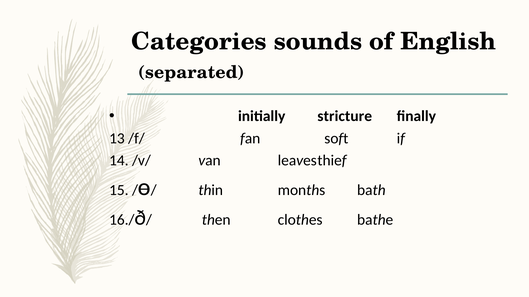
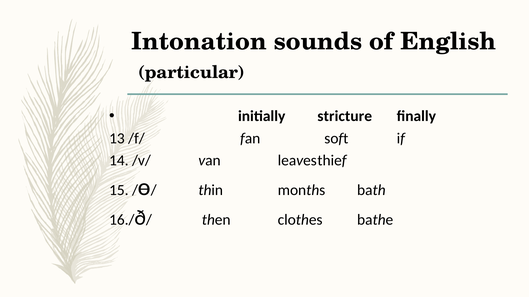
Categories: Categories -> Intonation
separated: separated -> particular
